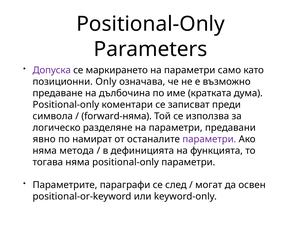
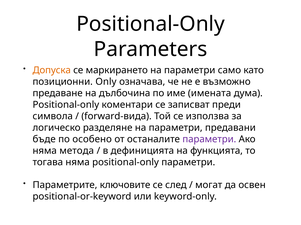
Допуска colour: purple -> orange
кратката: кратката -> имената
forward-няма: forward-няма -> forward-вида
явно: явно -> бъде
намират: намират -> особено
параграфи: параграфи -> ключовите
